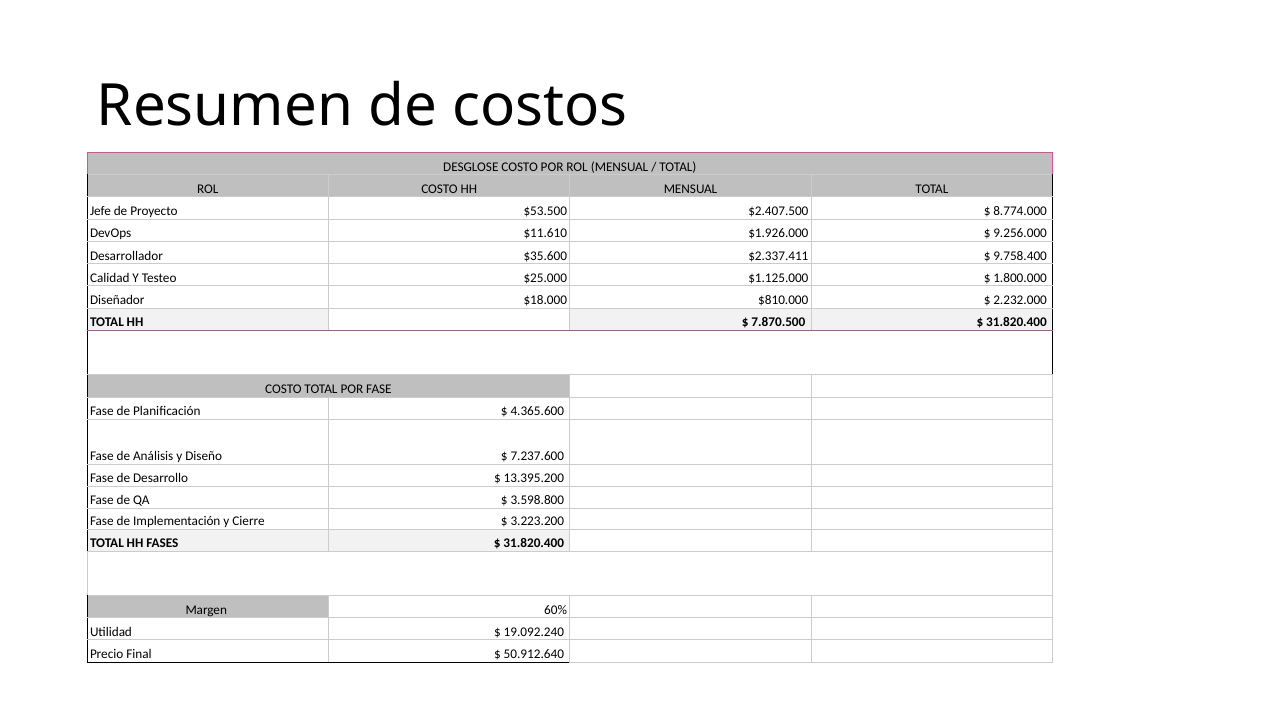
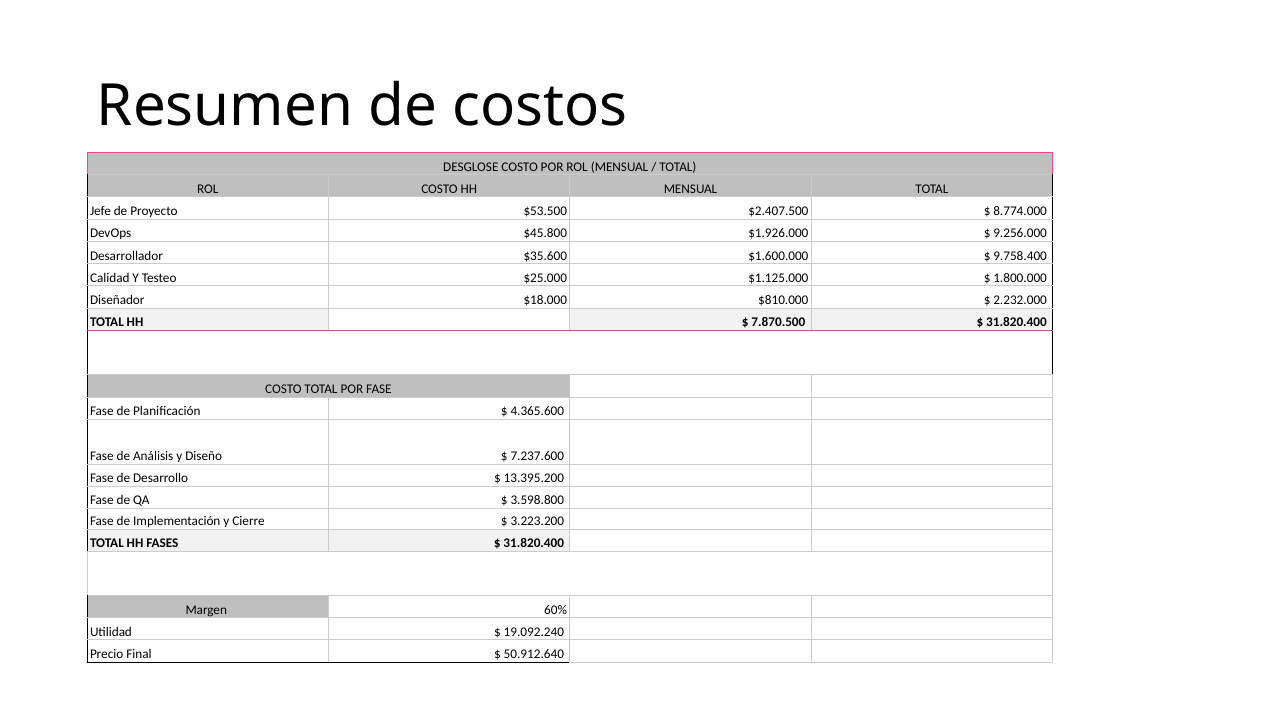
$11.610: $11.610 -> $45.800
$2.337.411: $2.337.411 -> $1.600.000
